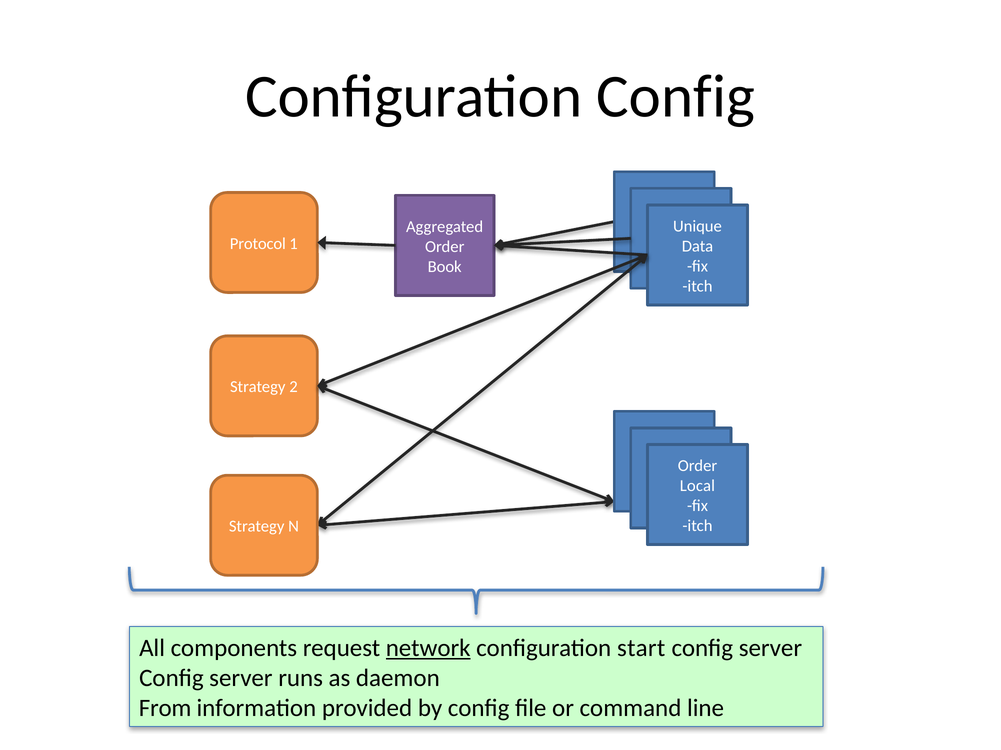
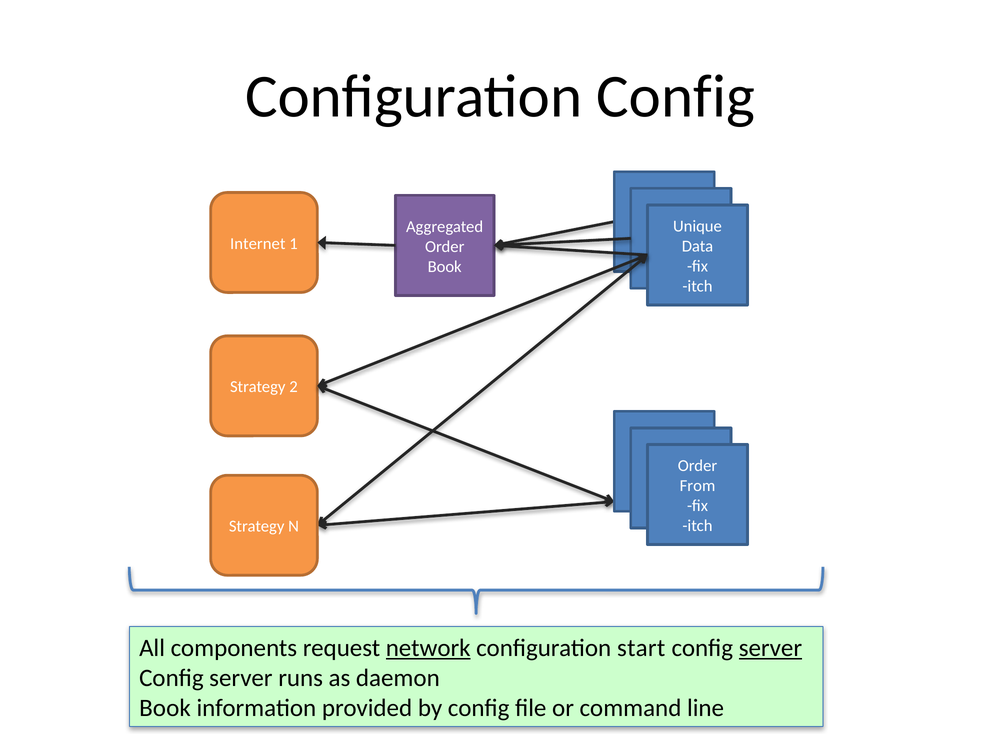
Protocol: Protocol -> Internet
Local: Local -> From
server at (770, 649) underline: none -> present
From at (165, 709): From -> Book
